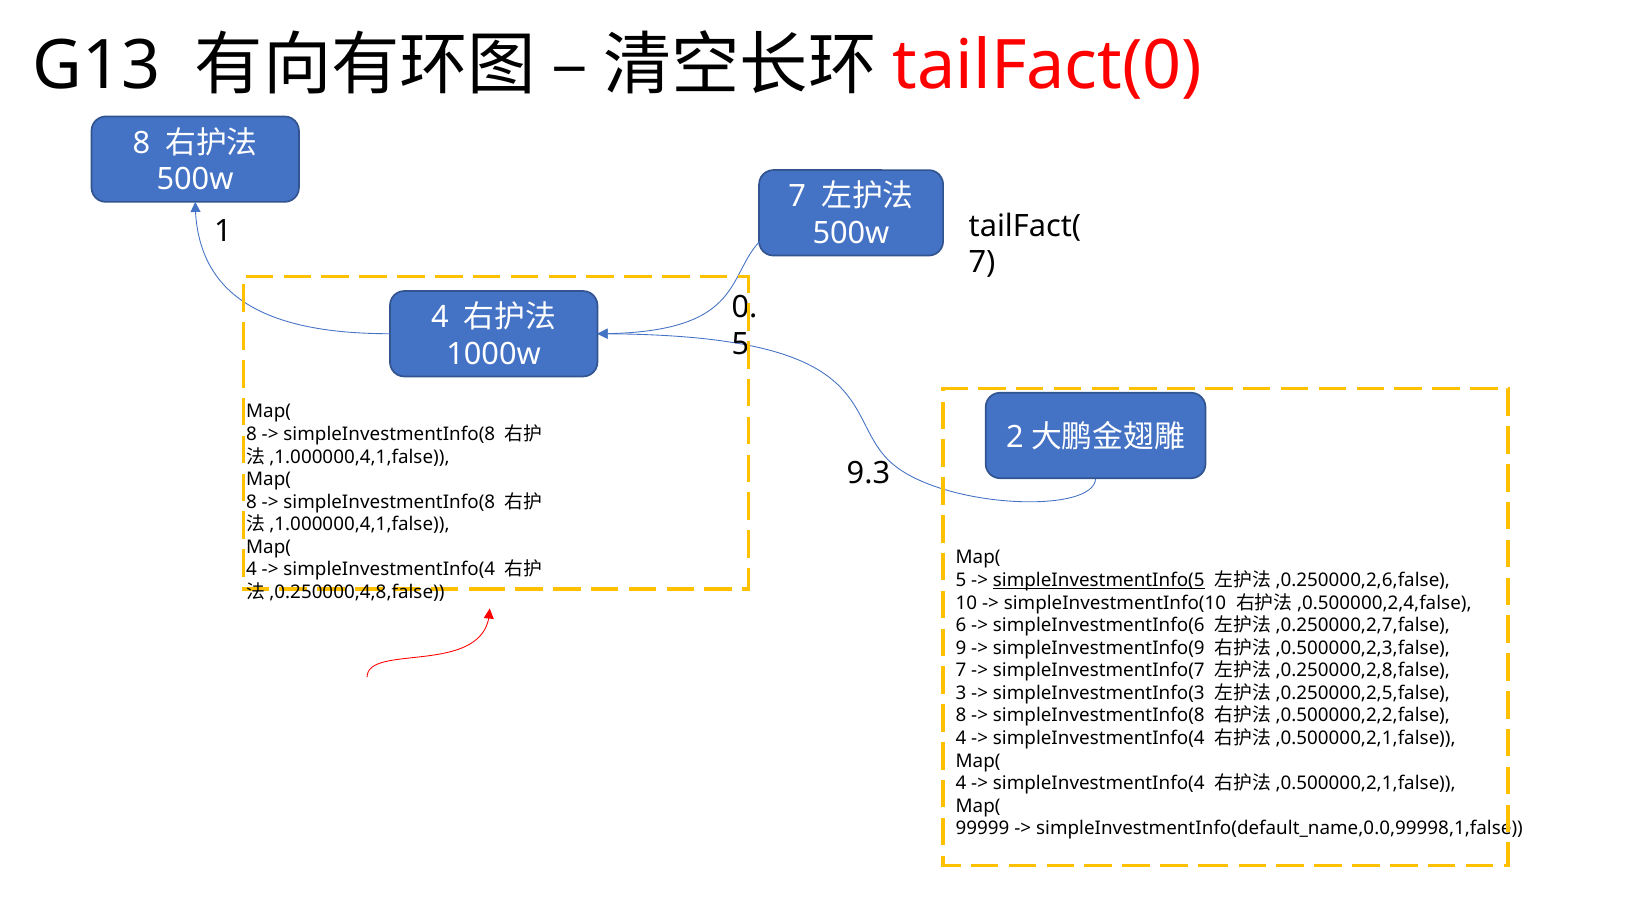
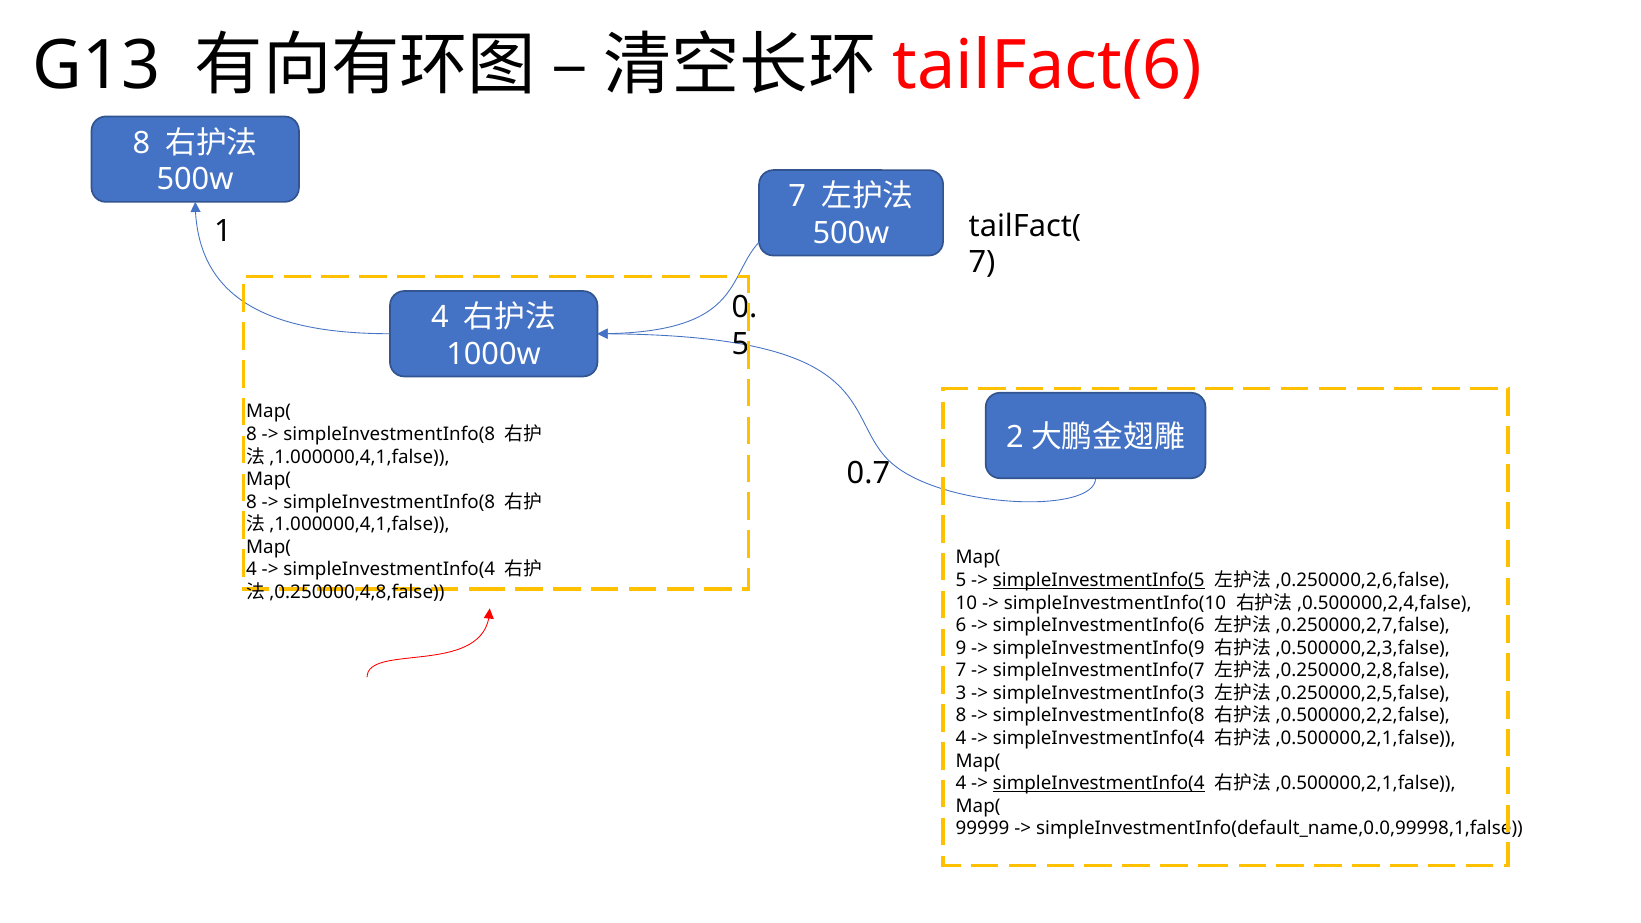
tailFact(0: tailFact(0 -> tailFact(6
9.3: 9.3 -> 0.7
simpleInvestmentInfo(4 at (1099, 784) underline: none -> present
